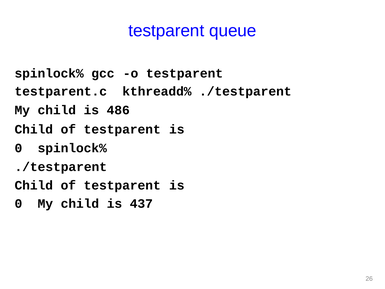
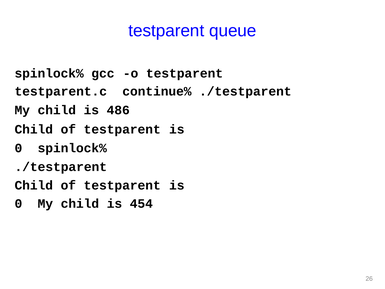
kthreadd%: kthreadd% -> continue%
437: 437 -> 454
